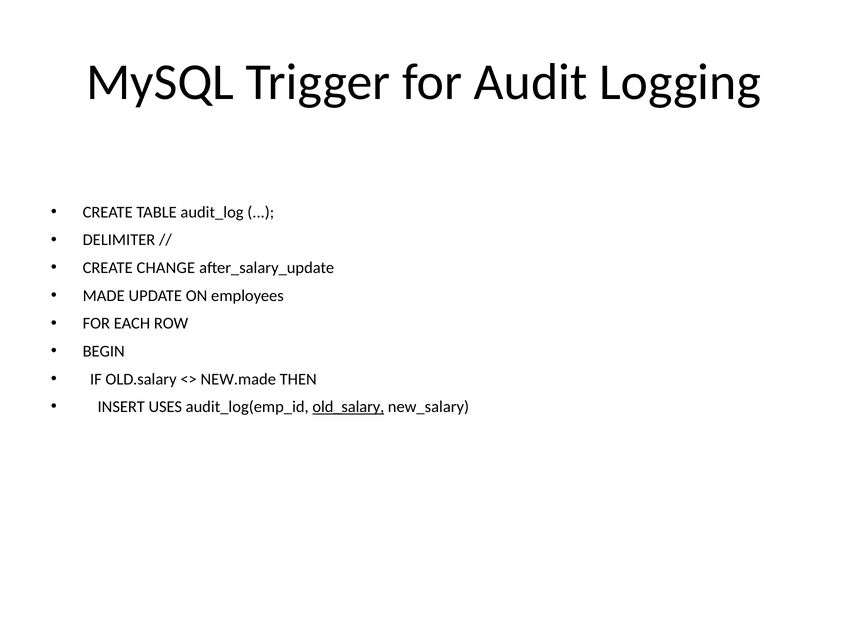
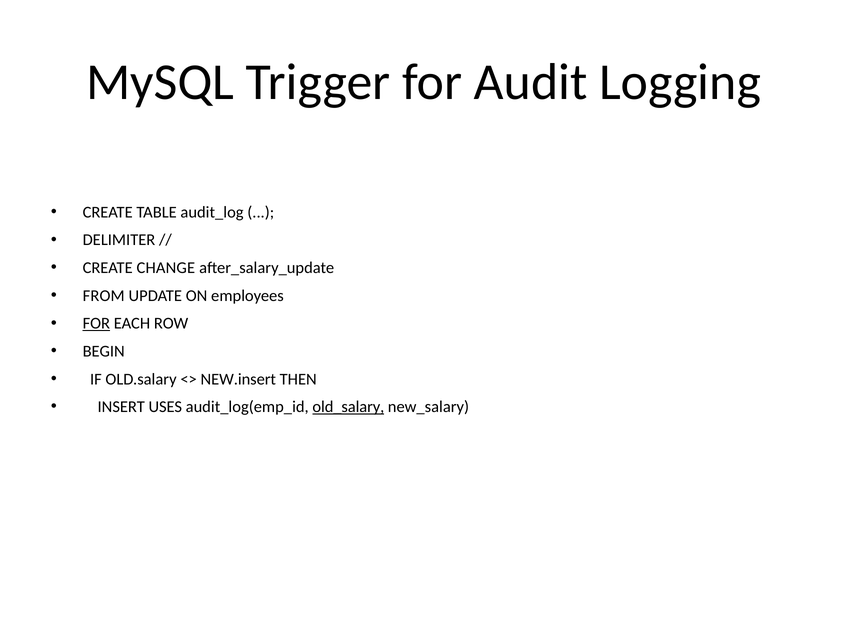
MADE: MADE -> FROM
FOR at (96, 323) underline: none -> present
NEW.made: NEW.made -> NEW.insert
